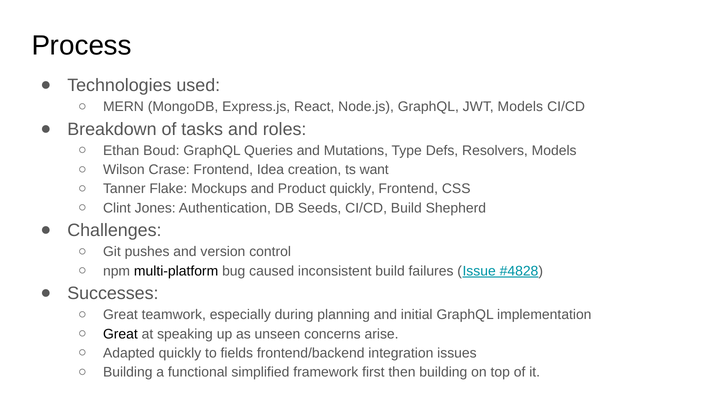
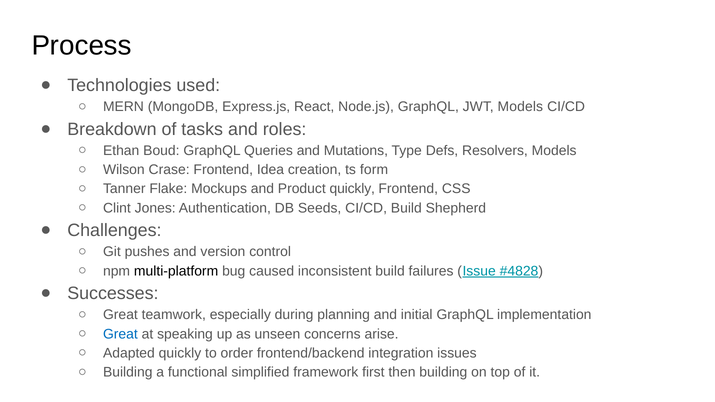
want: want -> form
Great at (120, 334) colour: black -> blue
fields: fields -> order
